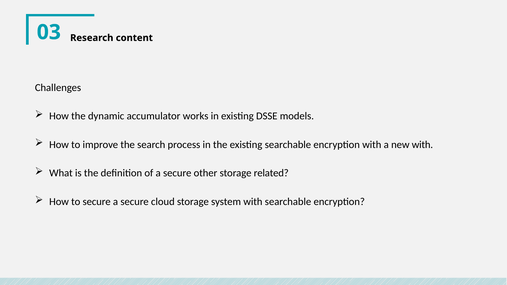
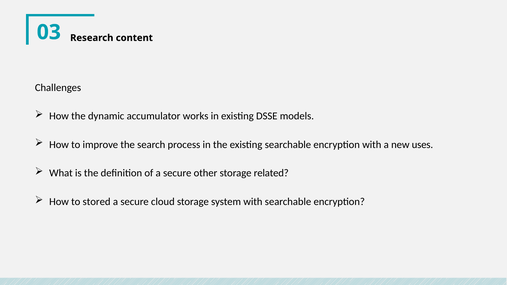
new with: with -> uses
to secure: secure -> stored
